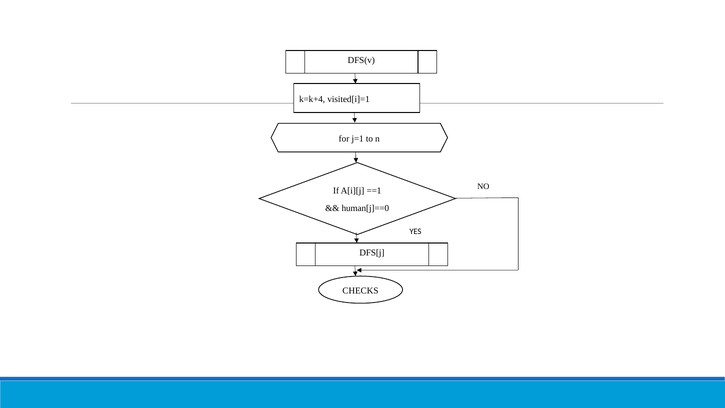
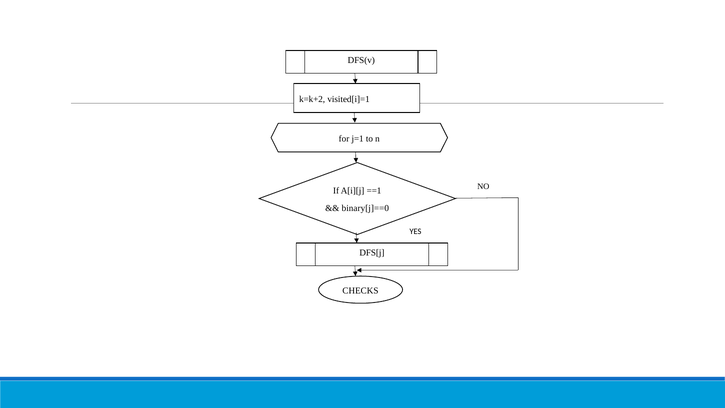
k=k+4: k=k+4 -> k=k+2
human[j]==0: human[j]==0 -> binary[j]==0
